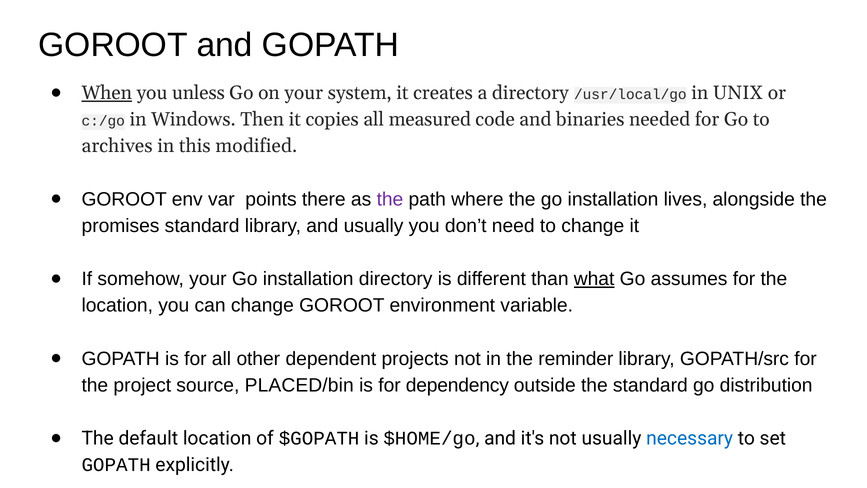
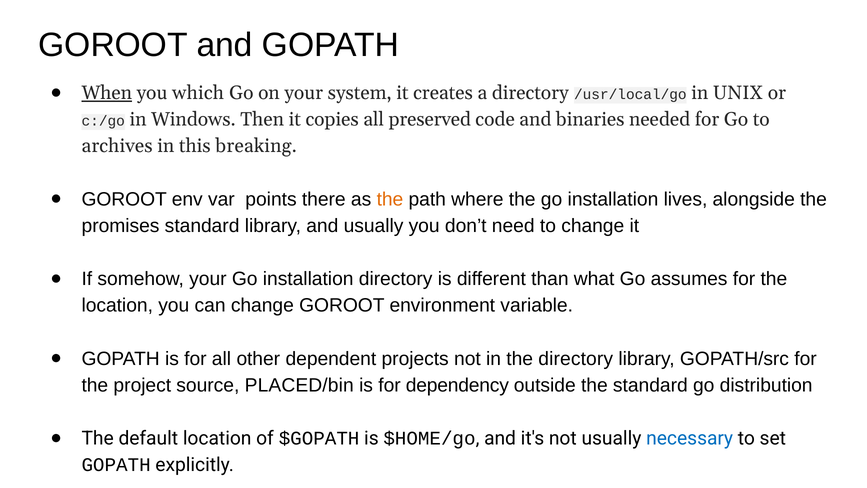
unless: unless -> which
measured: measured -> preserved
modified: modified -> breaking
the at (390, 199) colour: purple -> orange
what underline: present -> none
the reminder: reminder -> directory
